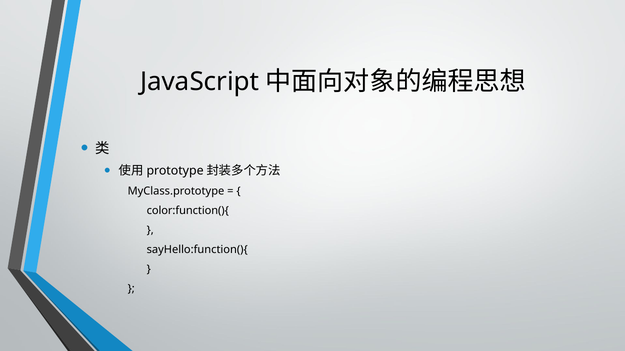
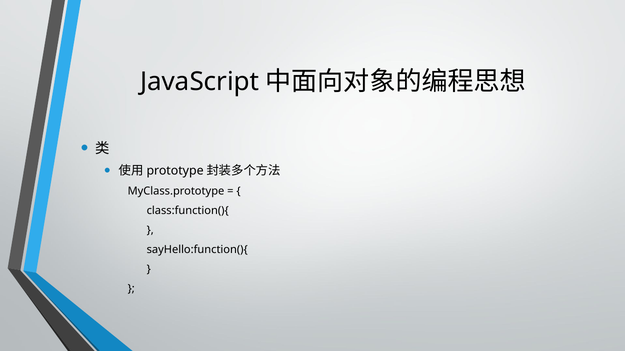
color:function(){: color:function(){ -> class:function(){
